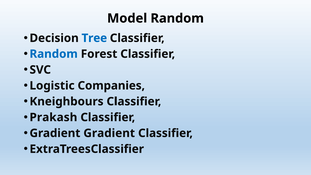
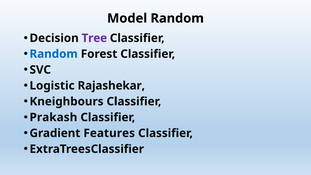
Tree colour: blue -> purple
Companies: Companies -> Rajashekar
Gradient Gradient: Gradient -> Features
